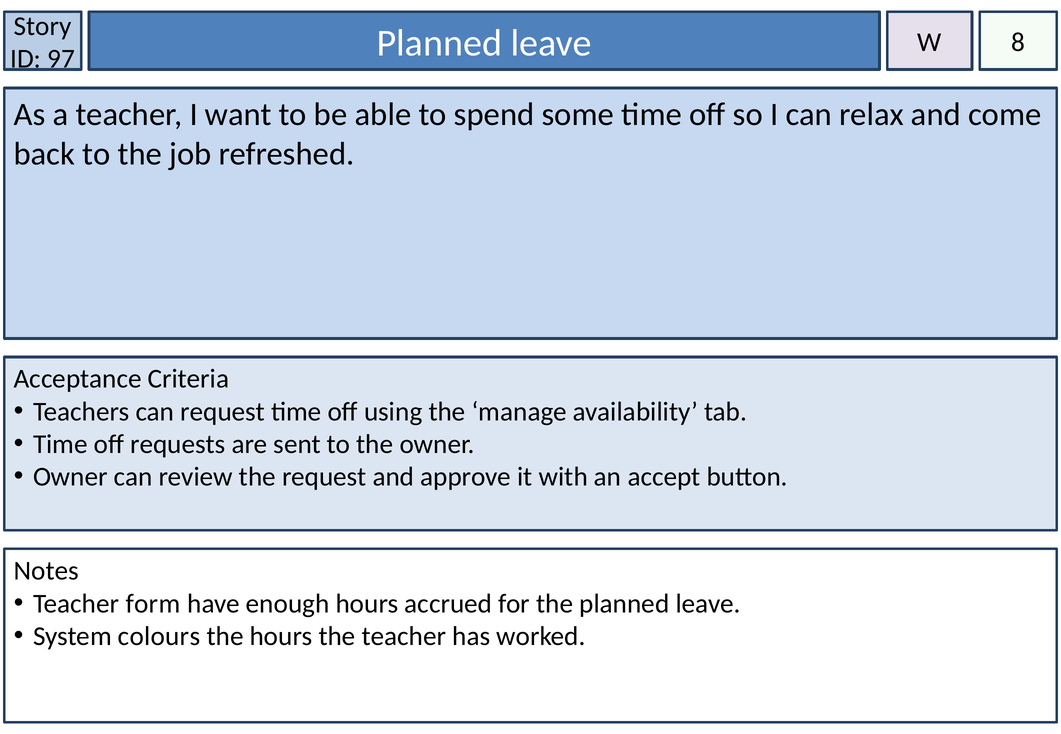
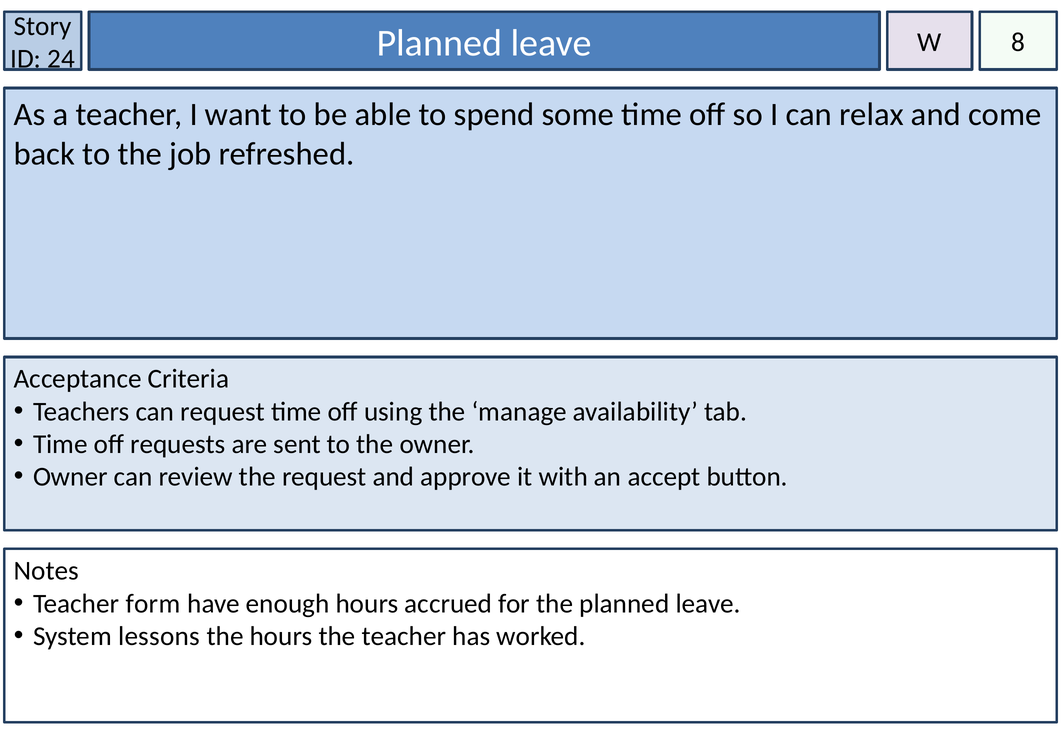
97: 97 -> 24
colours: colours -> lessons
